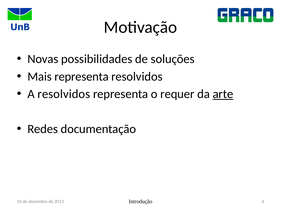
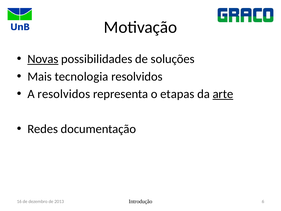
Novas underline: none -> present
Mais representa: representa -> tecnologia
requer: requer -> etapas
